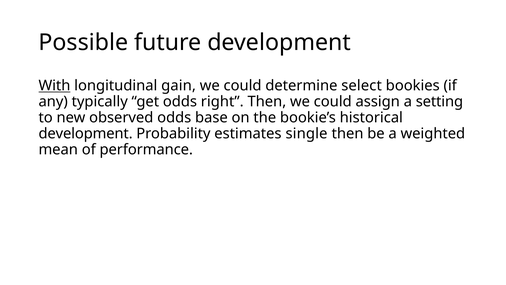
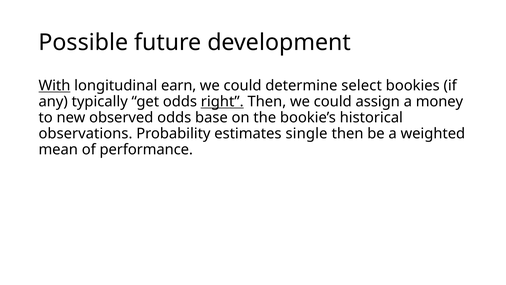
gain: gain -> earn
right underline: none -> present
setting: setting -> money
development at (86, 133): development -> observations
